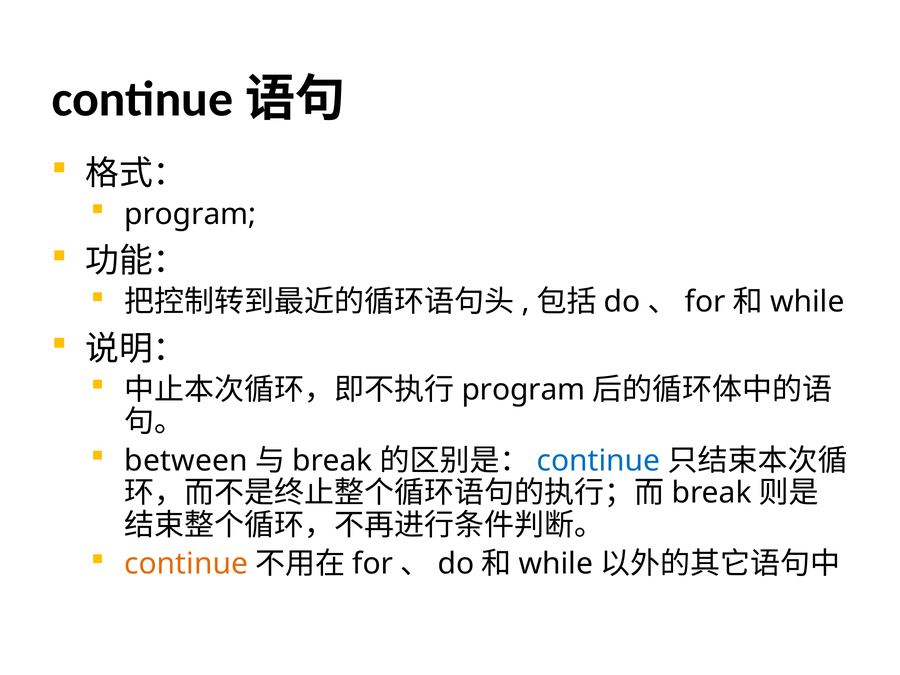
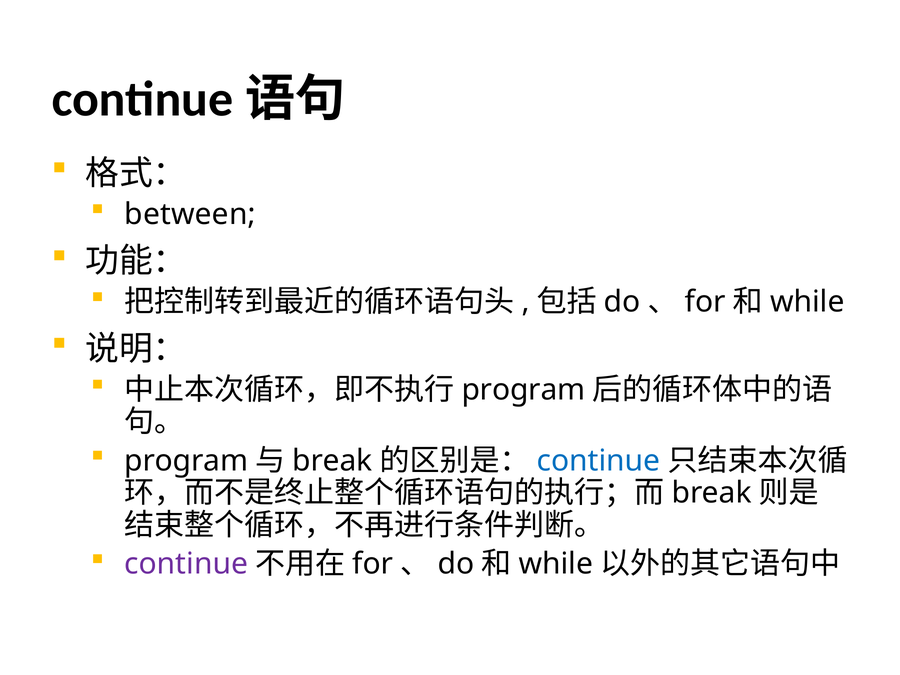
program at (190, 214): program -> between
between at (186, 461): between -> program
continue at (186, 564) colour: orange -> purple
